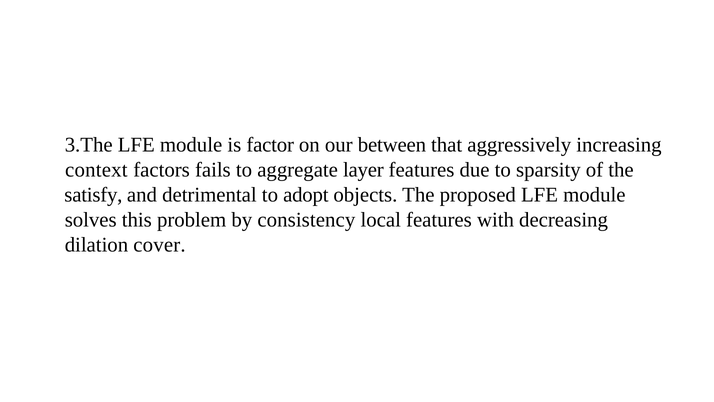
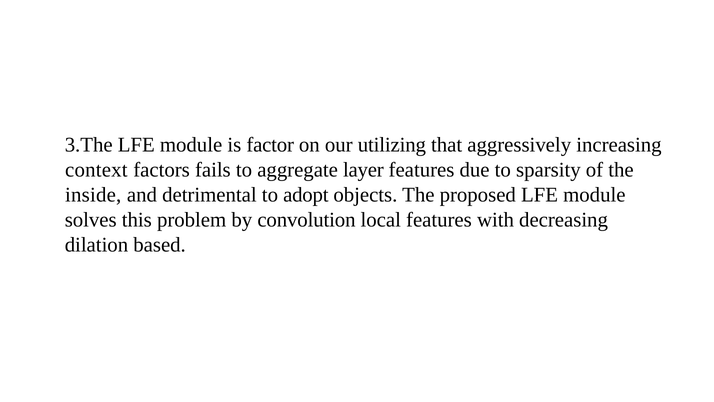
between: between -> utilizing
satisfy: satisfy -> inside
consistency: consistency -> convolution
cover: cover -> based
